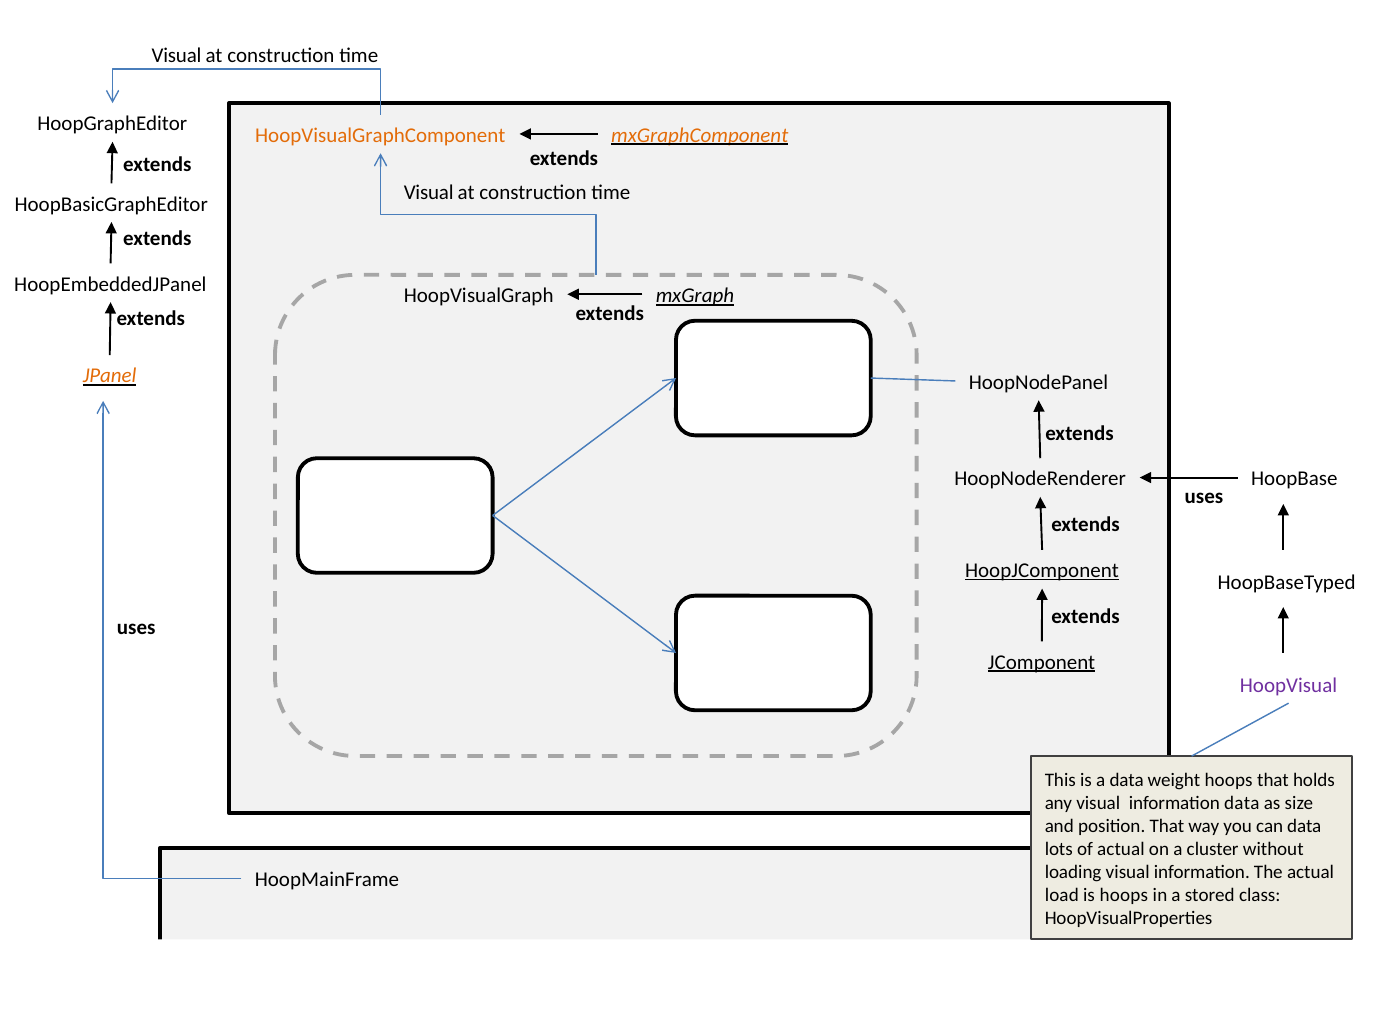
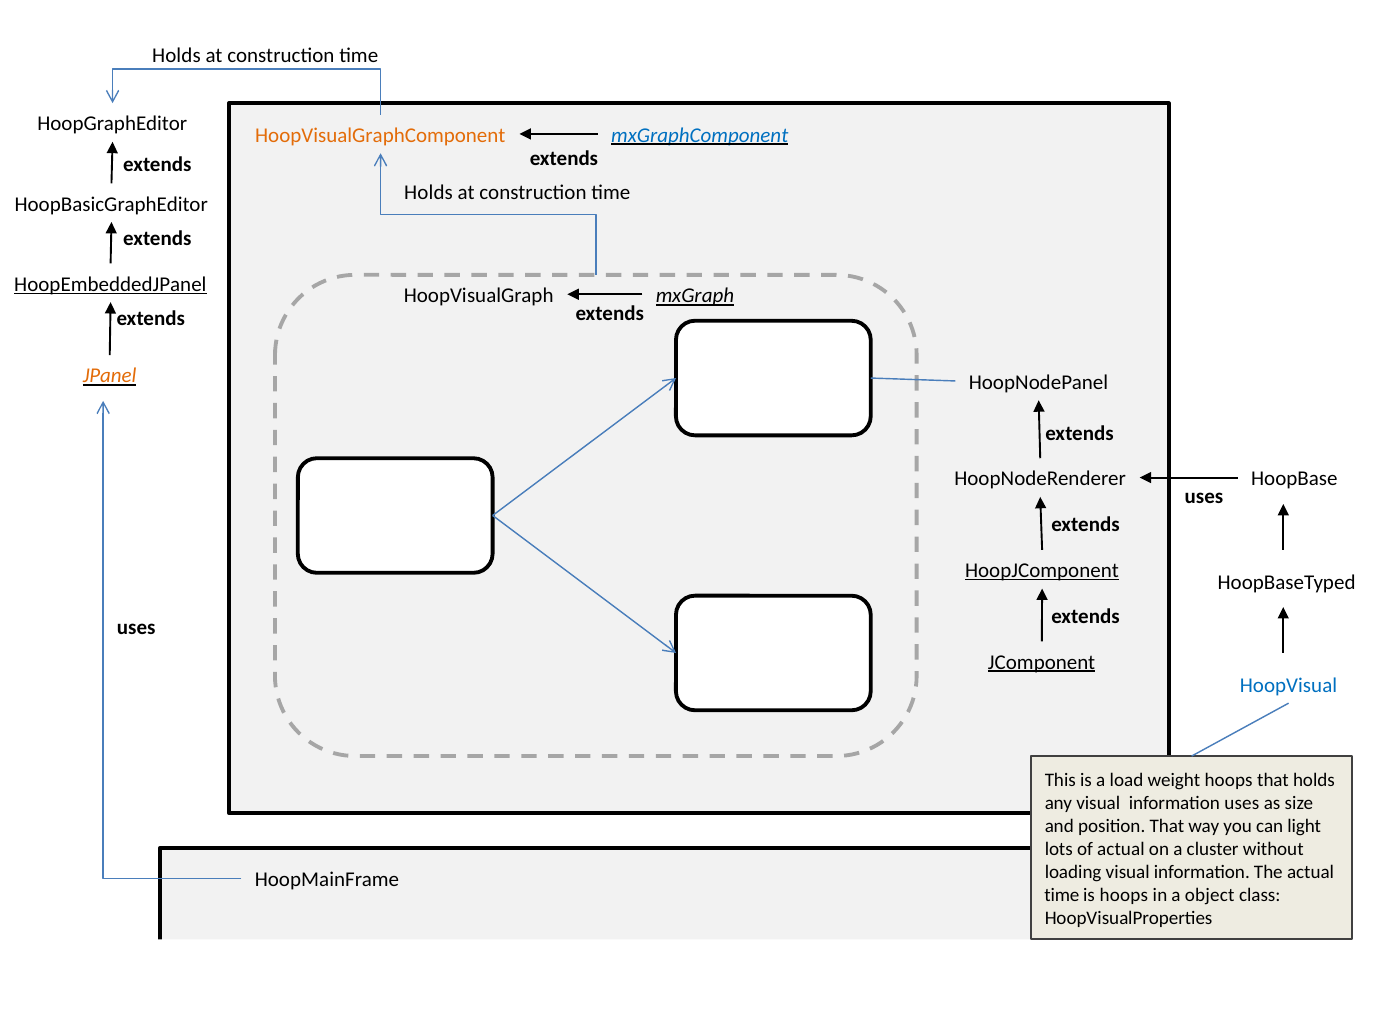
Visual at (177, 55): Visual -> Holds
mxGraphComponent colour: orange -> blue
Visual at (429, 193): Visual -> Holds
HoopEmbeddedJPanel underline: none -> present
HoopVisual colour: purple -> blue
a data: data -> load
information data: data -> uses
can data: data -> light
load at (1062, 895): load -> time
stored: stored -> object
